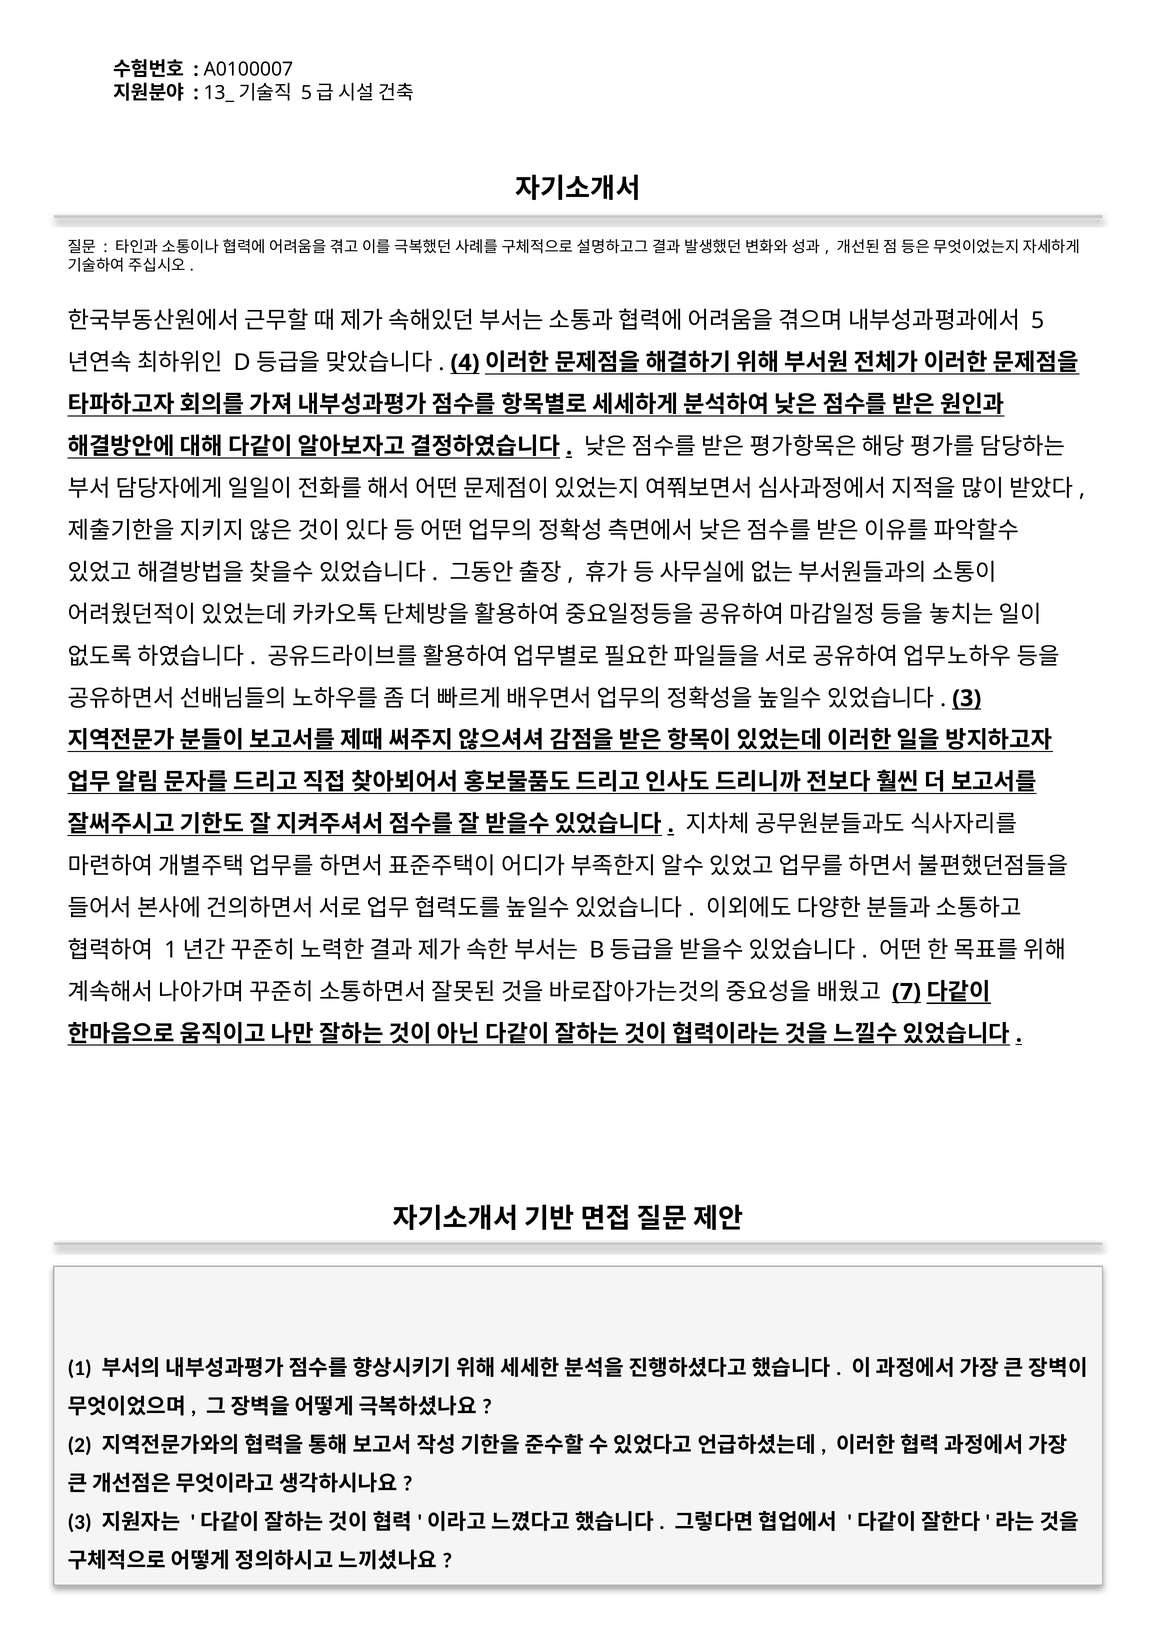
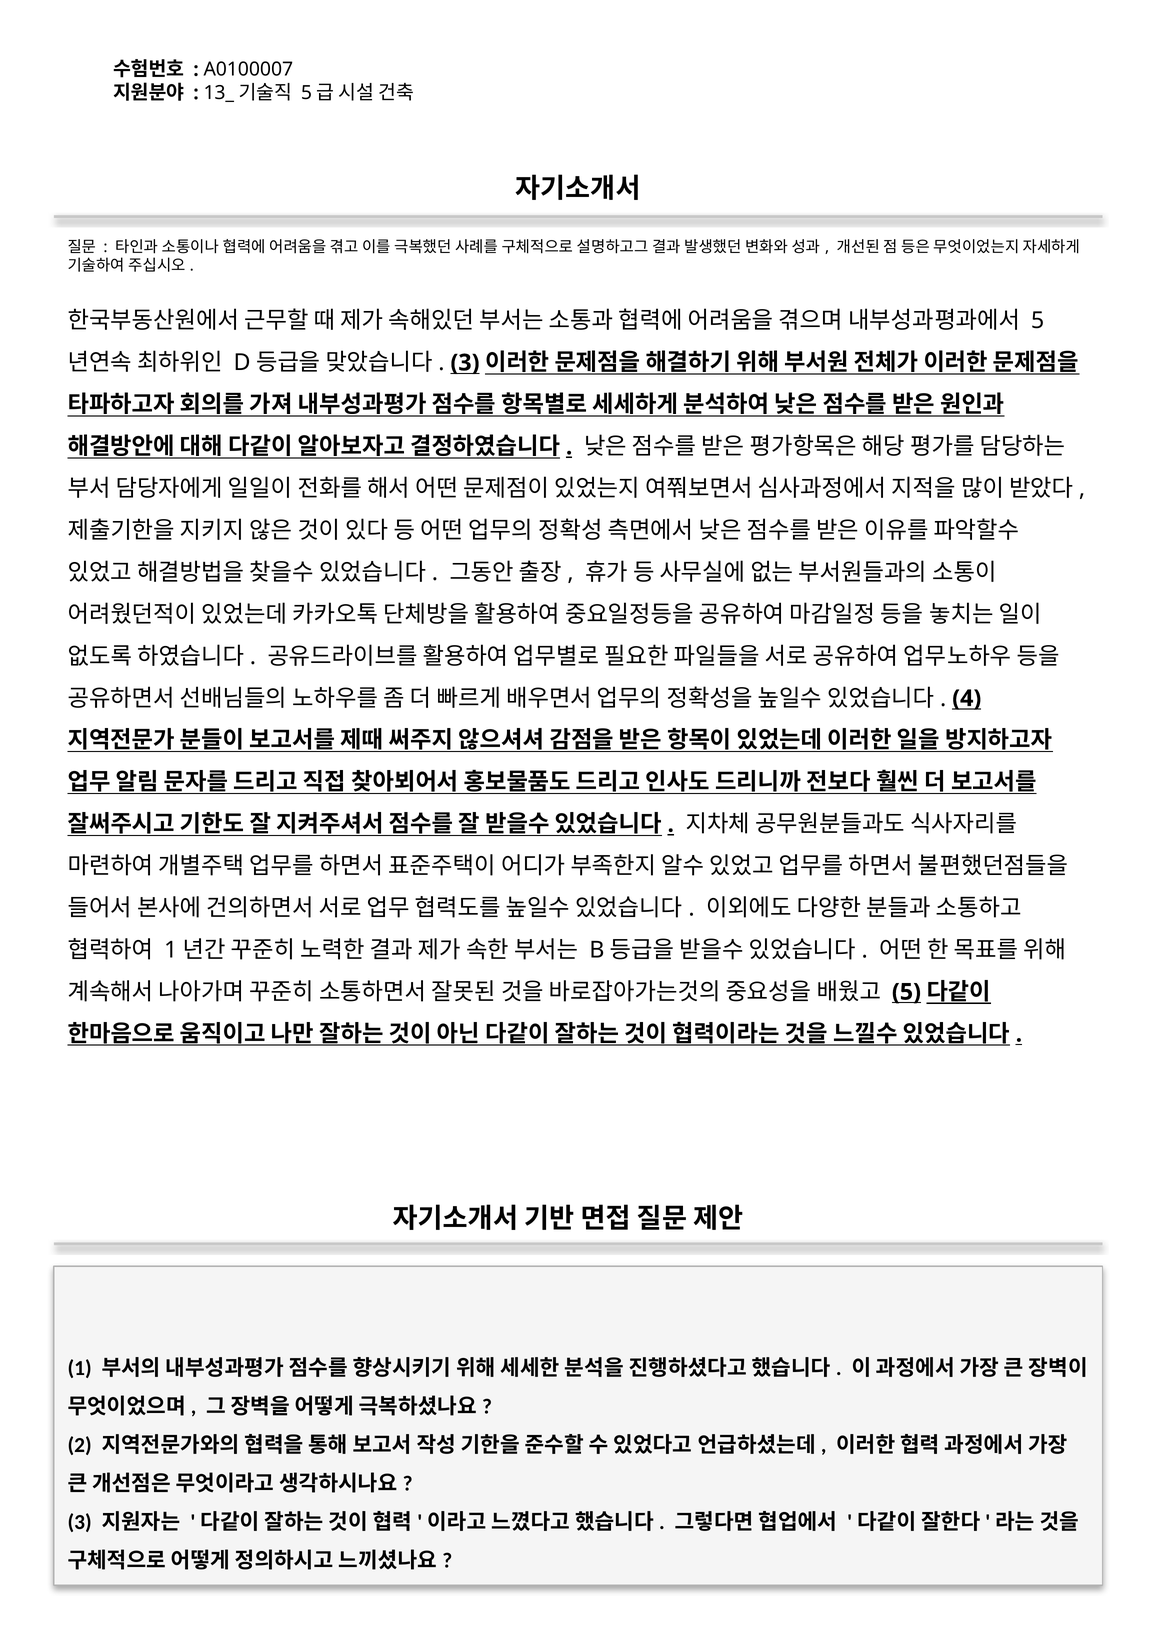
4 at (465, 363): 4 -> 3
3 at (967, 698): 3 -> 4
7 at (906, 992): 7 -> 5
